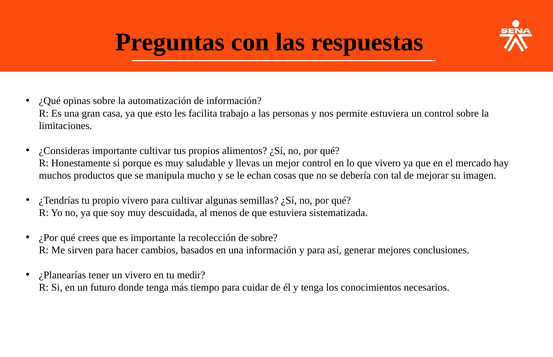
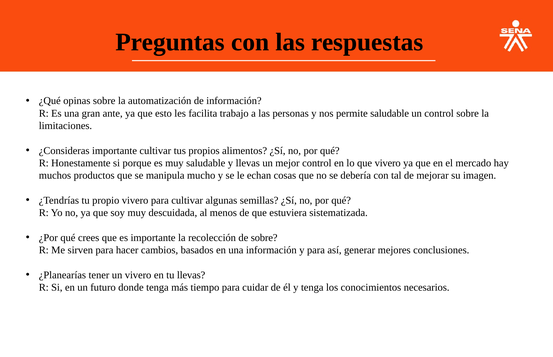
casa: casa -> ante
permite estuviera: estuviera -> saludable
tu medir: medir -> llevas
